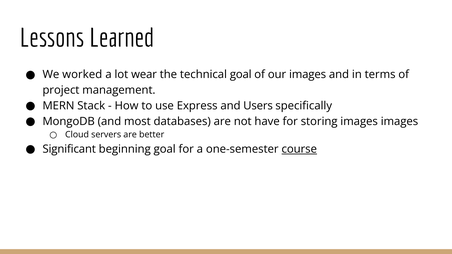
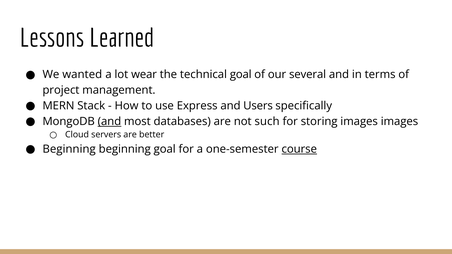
worked: worked -> wanted
our images: images -> several
and at (109, 121) underline: none -> present
have: have -> such
Significant at (69, 149): Significant -> Beginning
